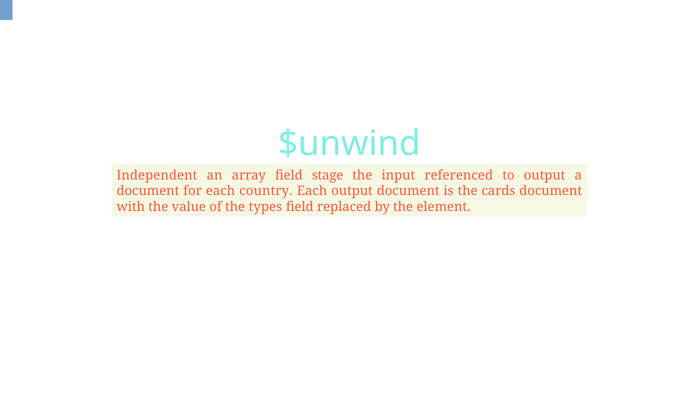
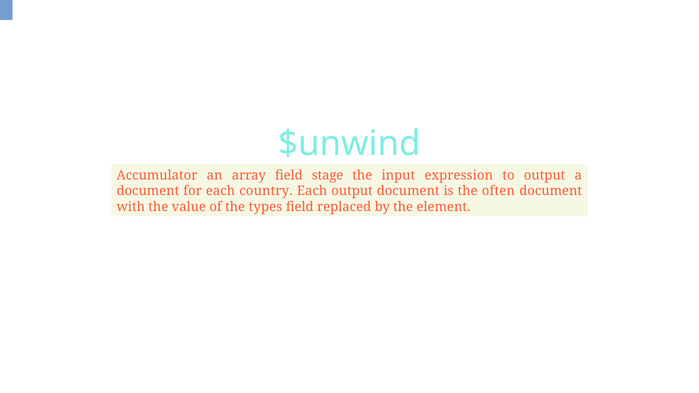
Independent: Independent -> Accumulator
referenced: referenced -> expression
cards: cards -> often
